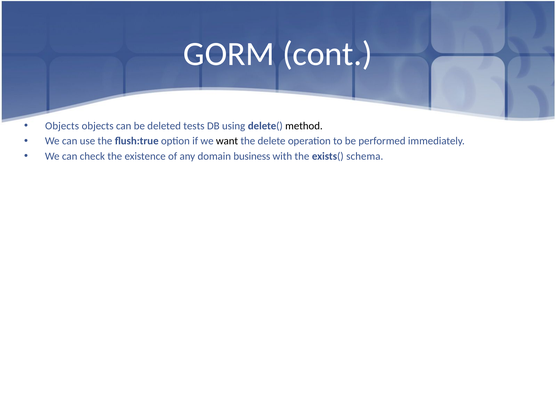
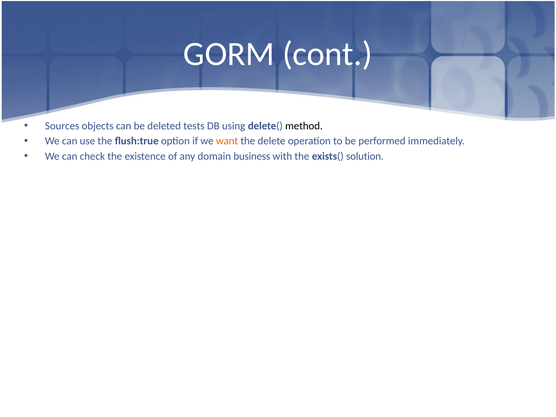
Objects at (62, 126): Objects -> Sources
want colour: black -> orange
schema: schema -> solution
